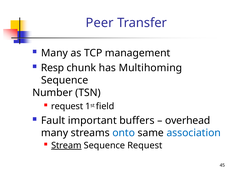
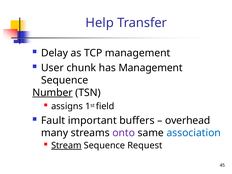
Peer: Peer -> Help
Many at (54, 53): Many -> Delay
Resp: Resp -> User
has Multihoming: Multihoming -> Management
Number underline: none -> present
request at (67, 106): request -> assigns
onto colour: blue -> purple
